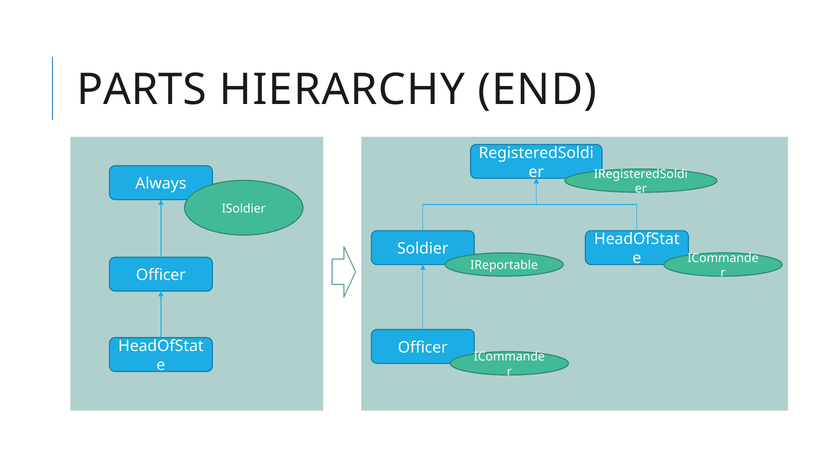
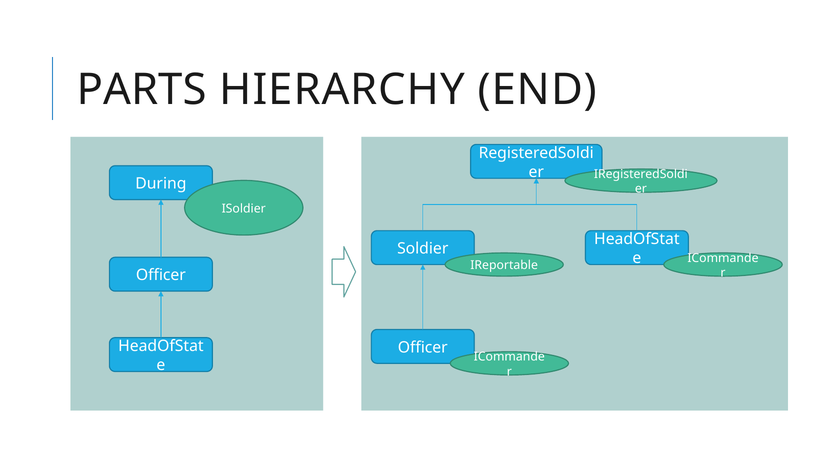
Always: Always -> During
